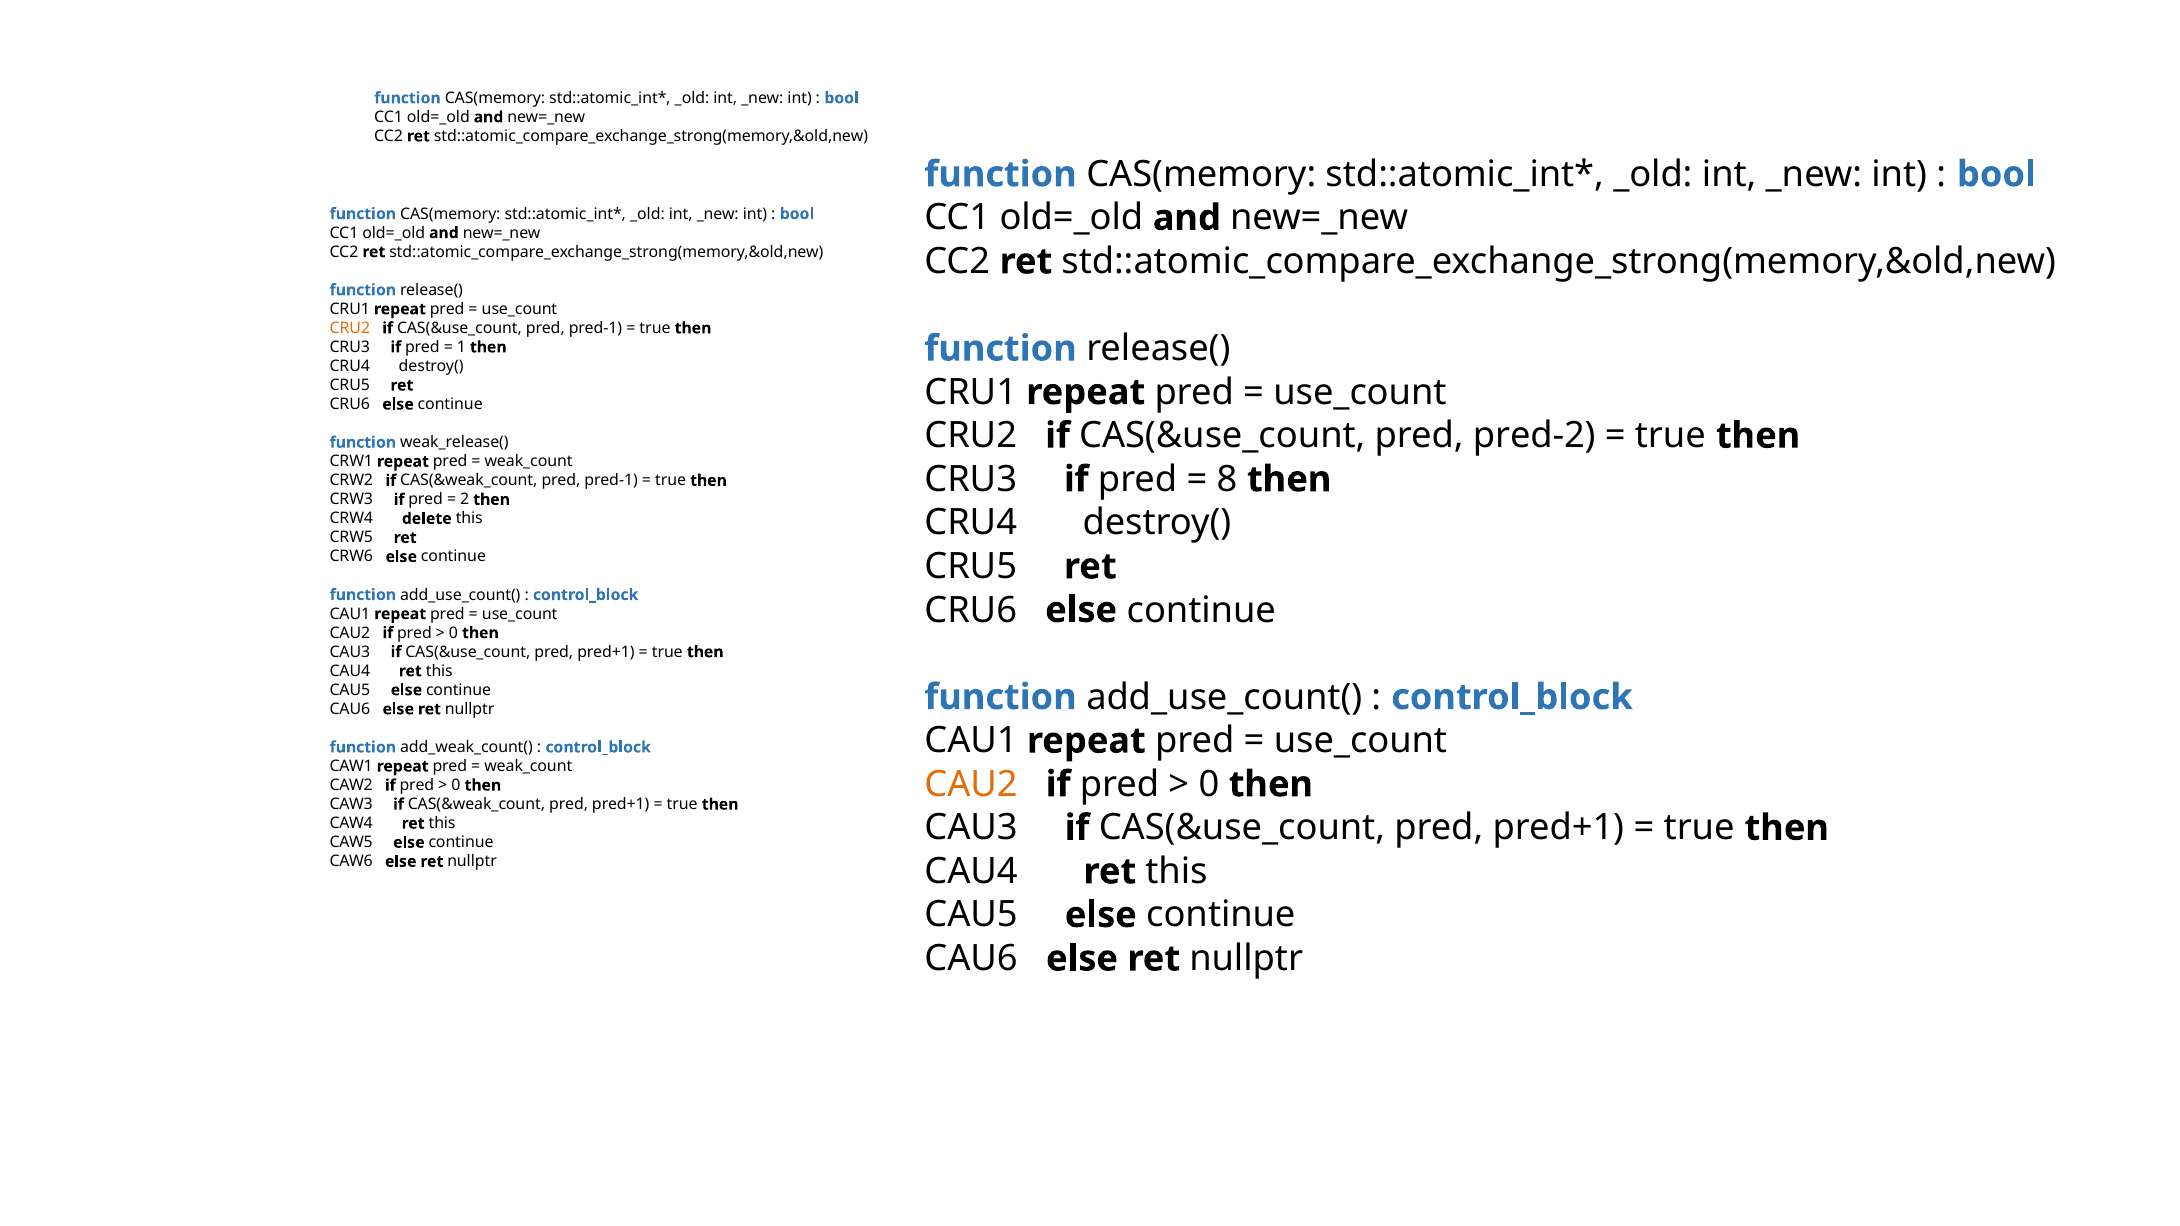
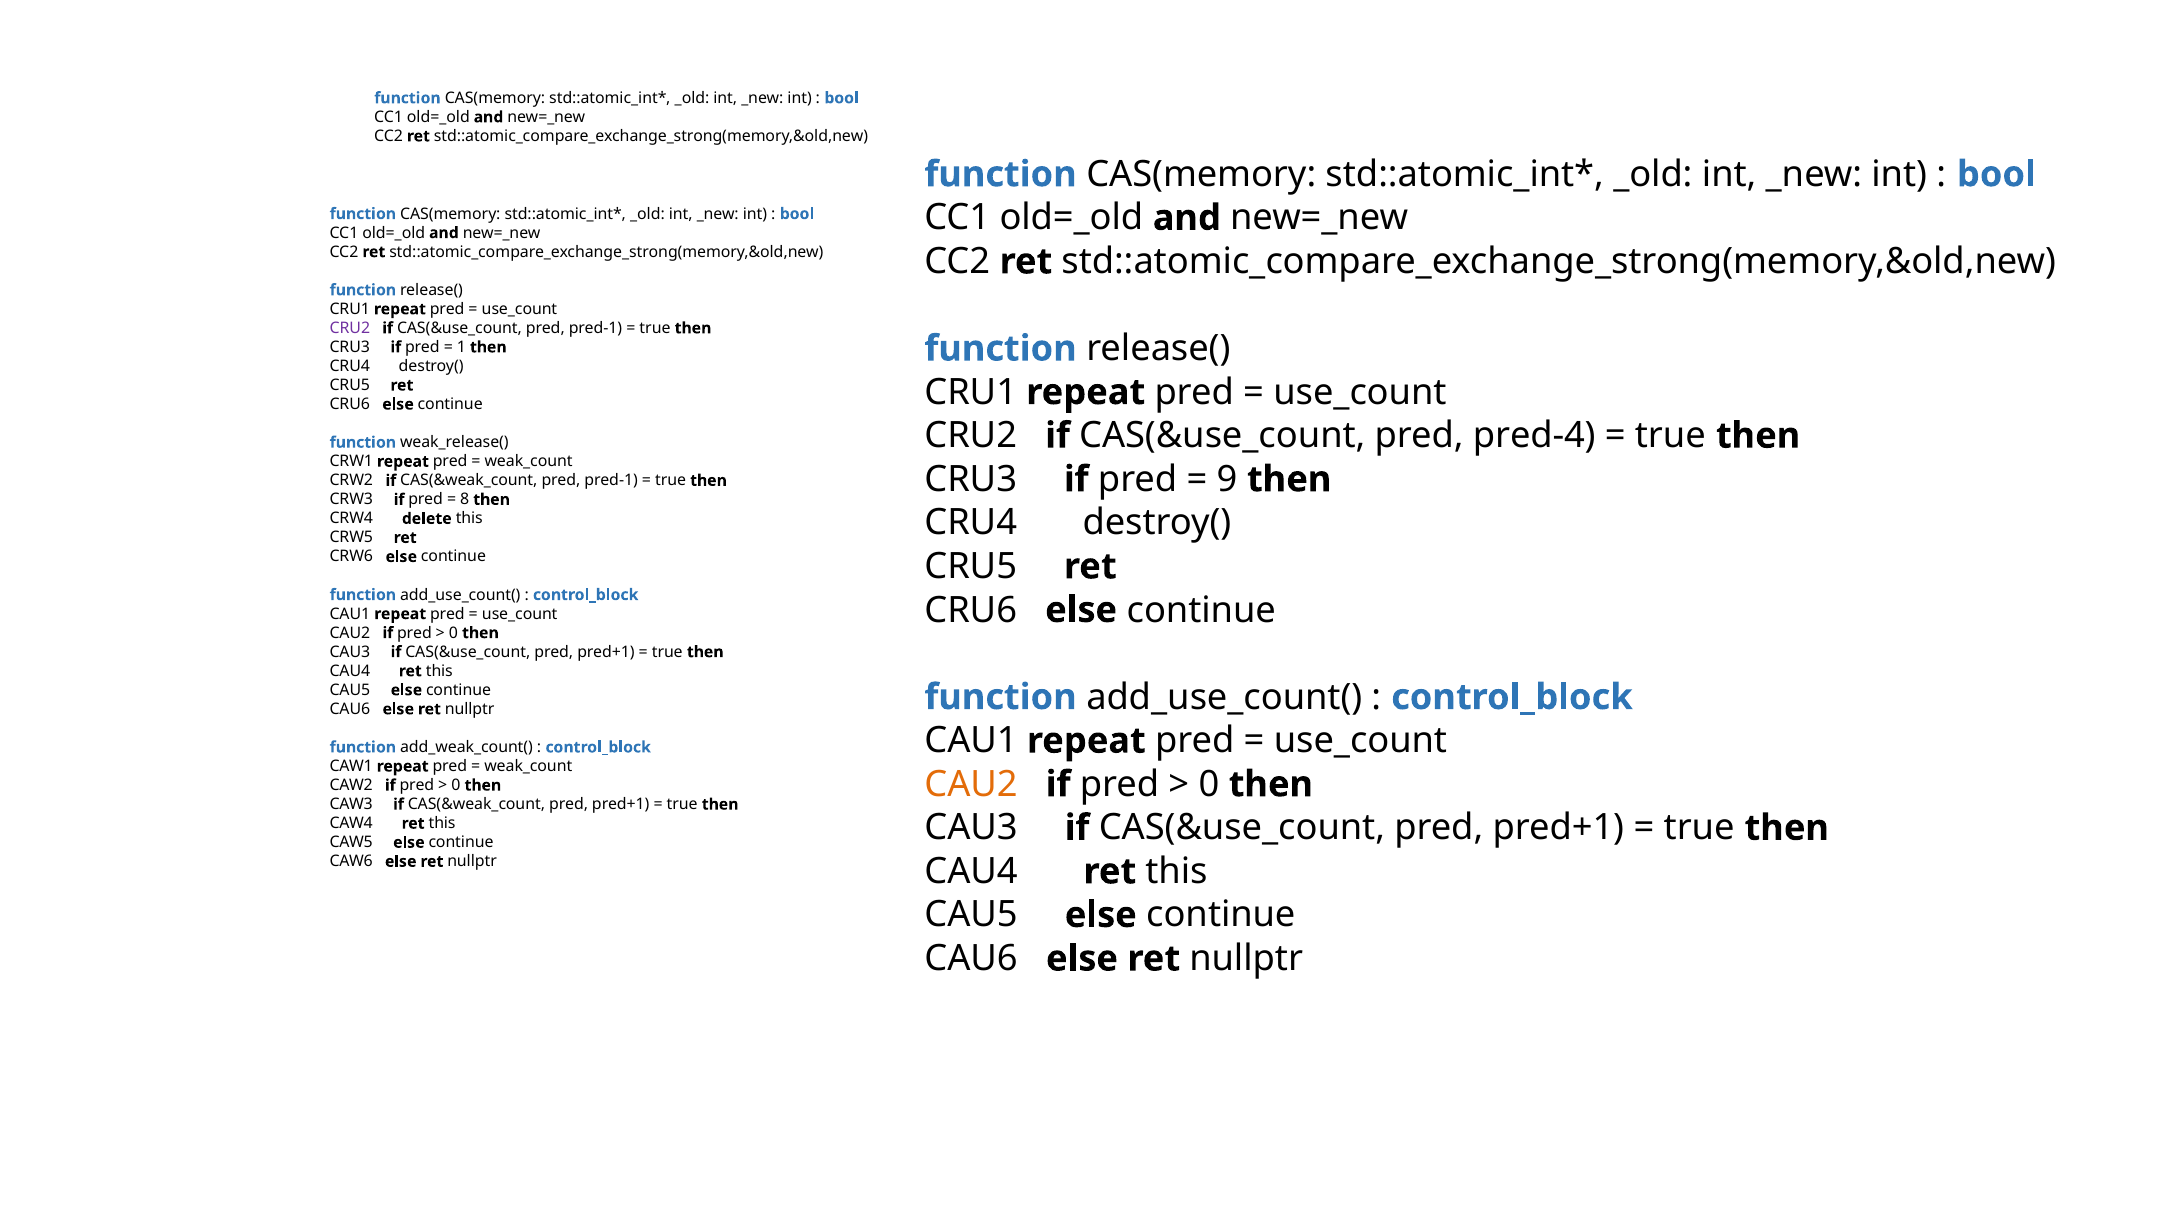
CRU2 at (350, 328) colour: orange -> purple
pred-2: pred-2 -> pred-4
8: 8 -> 9
2: 2 -> 8
